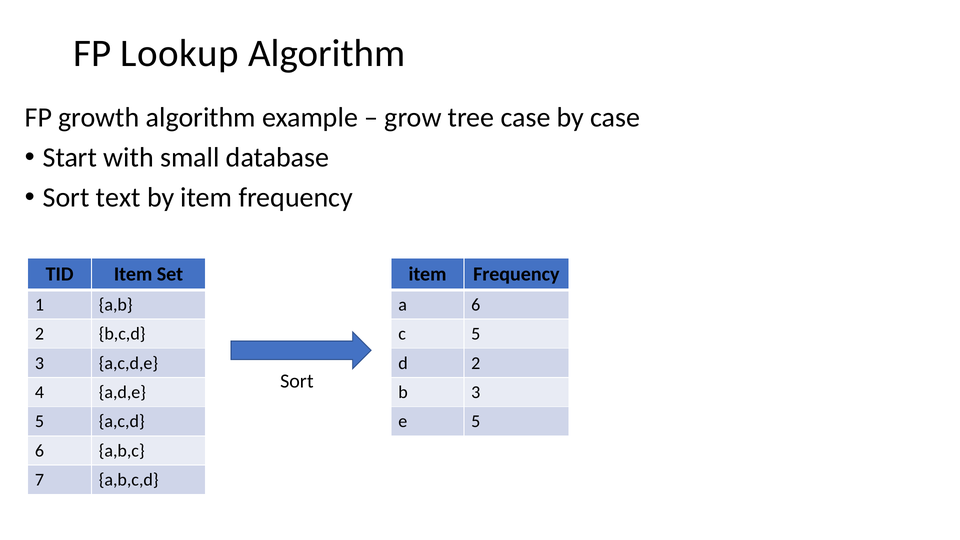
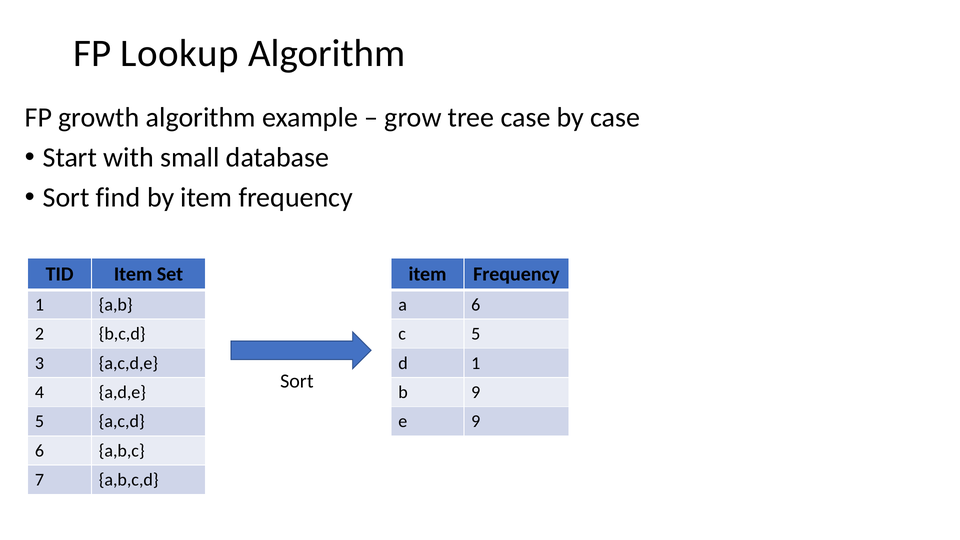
text: text -> find
d 2: 2 -> 1
b 3: 3 -> 9
e 5: 5 -> 9
